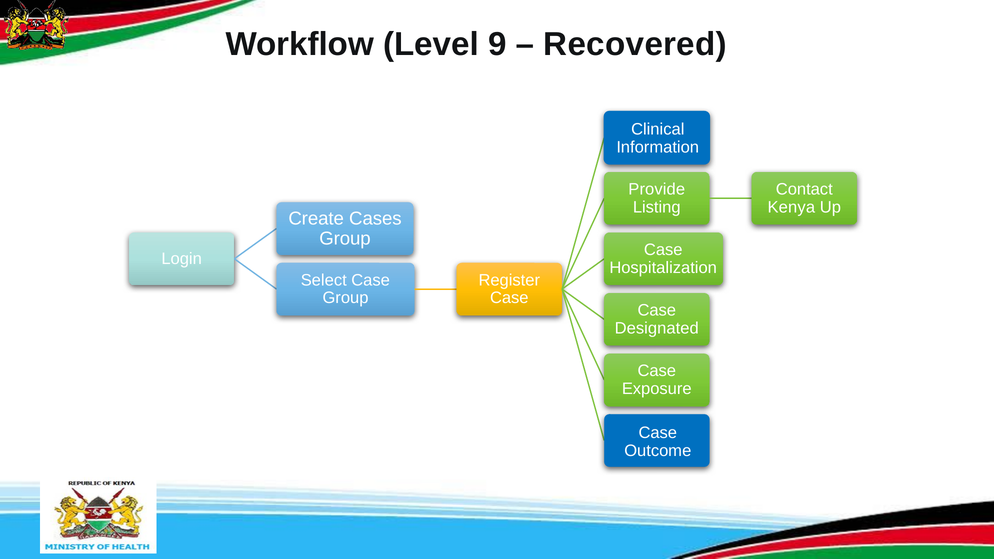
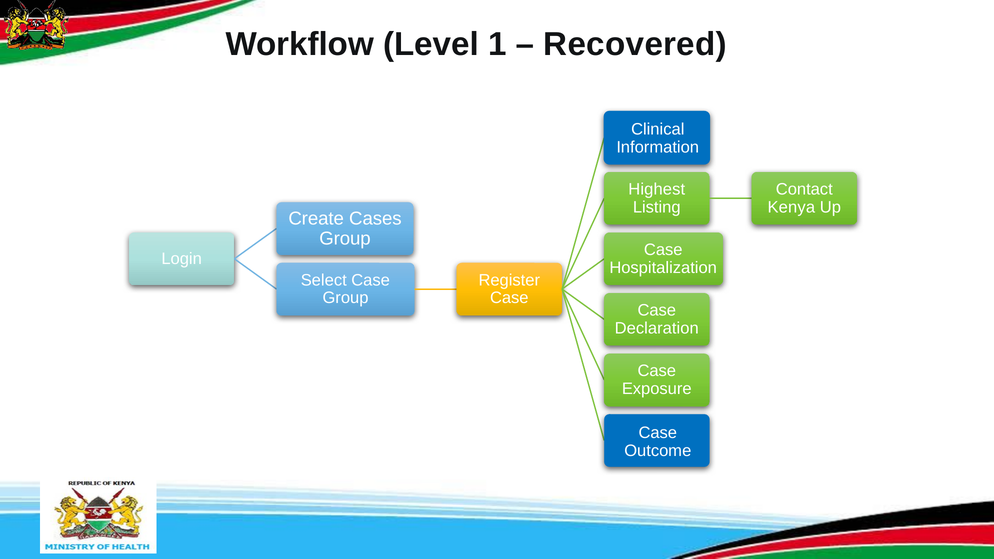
9: 9 -> 1
Provide: Provide -> Highest
Designated: Designated -> Declaration
